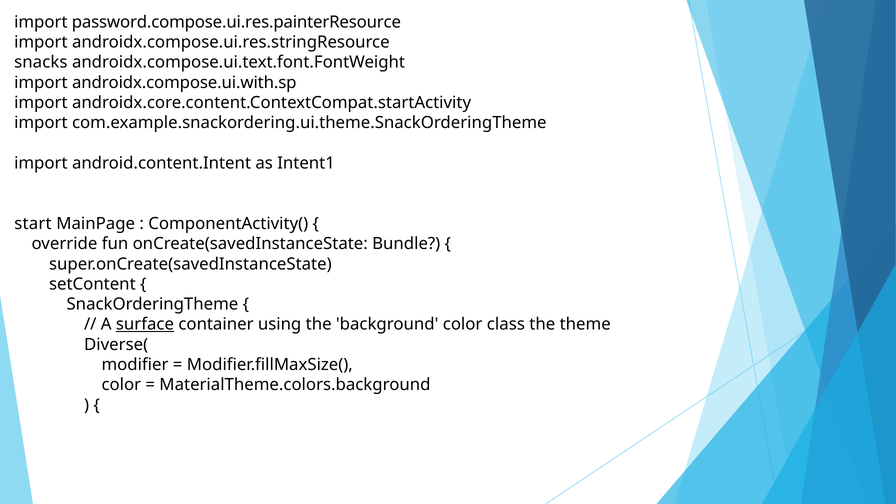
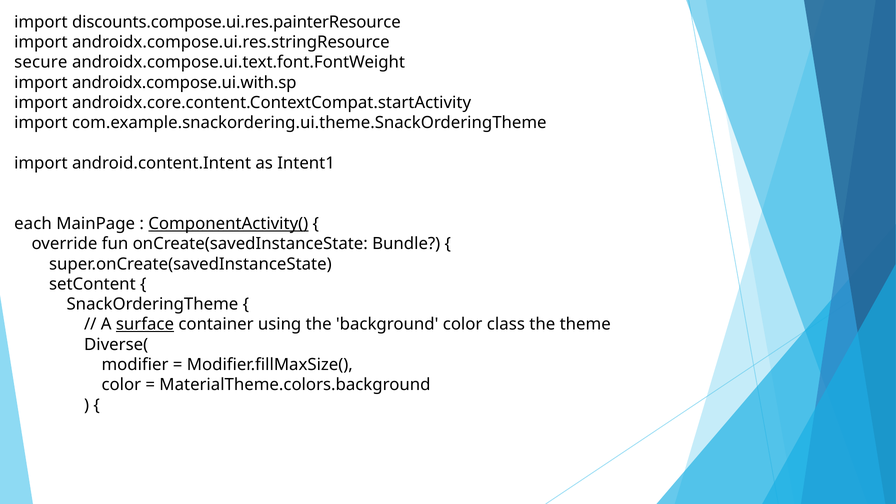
password.compose.ui.res.painterResource: password.compose.ui.res.painterResource -> discounts.compose.ui.res.painterResource
snacks: snacks -> secure
start: start -> each
ComponentActivity( underline: none -> present
